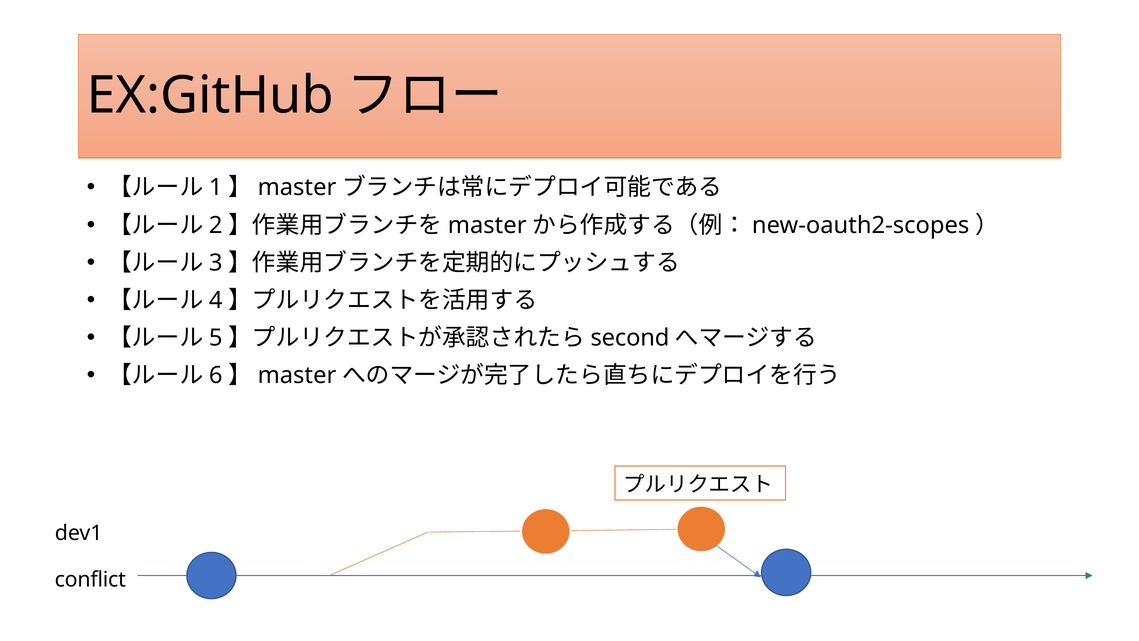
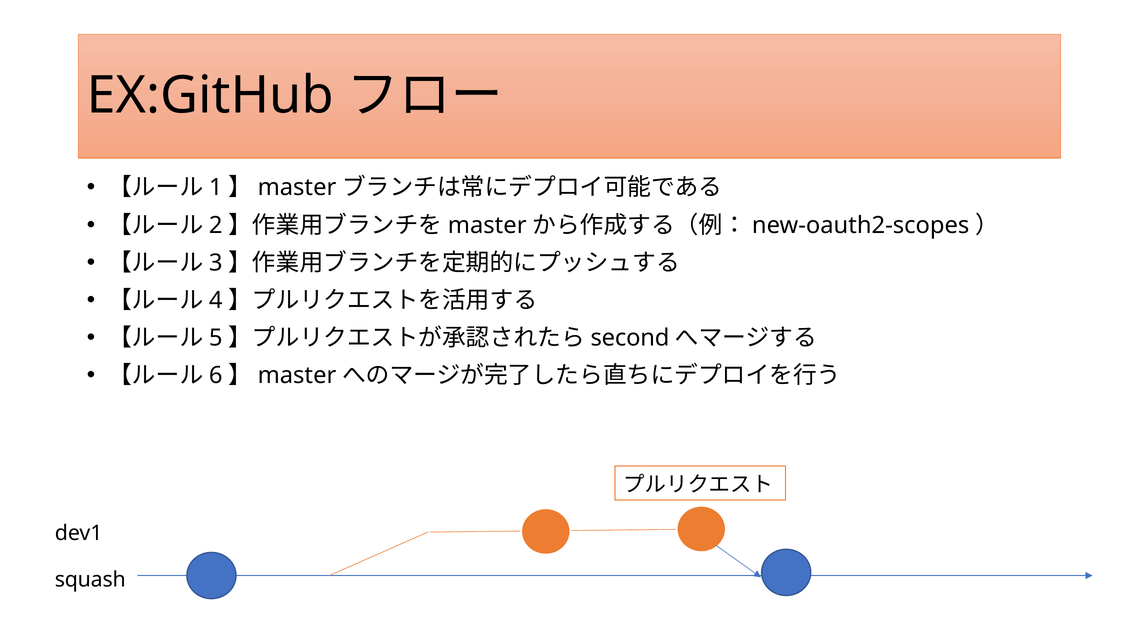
conflict: conflict -> squash
